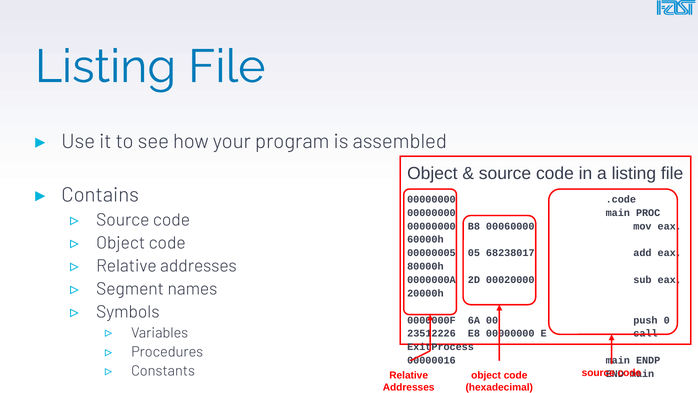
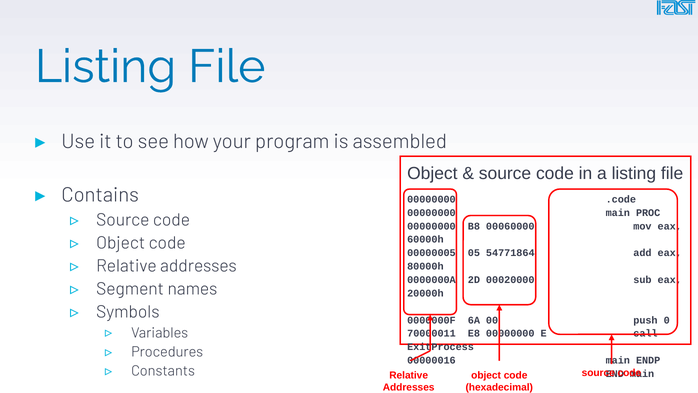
68238017: 68238017 -> 54771864
23512226: 23512226 -> 70000011
